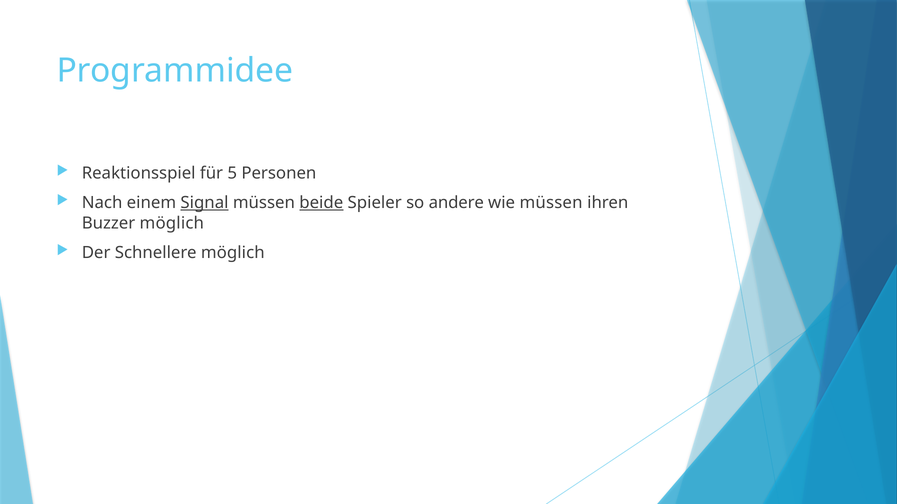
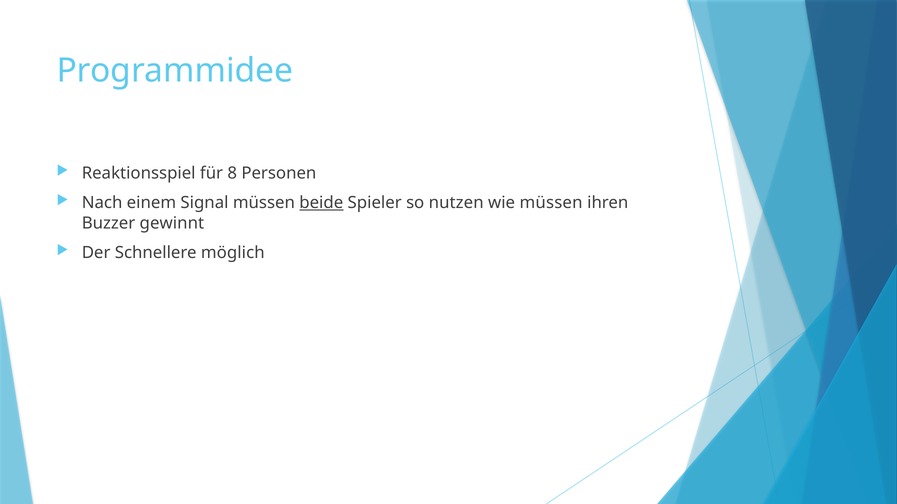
5: 5 -> 8
Signal underline: present -> none
andere: andere -> nutzen
Buzzer möglich: möglich -> gewinnt
